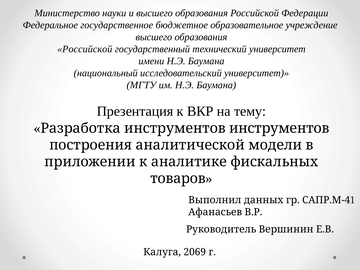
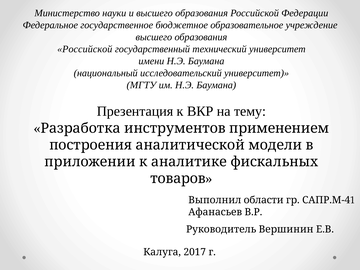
инструментов инструментов: инструментов -> применением
данных: данных -> области
2069: 2069 -> 2017
